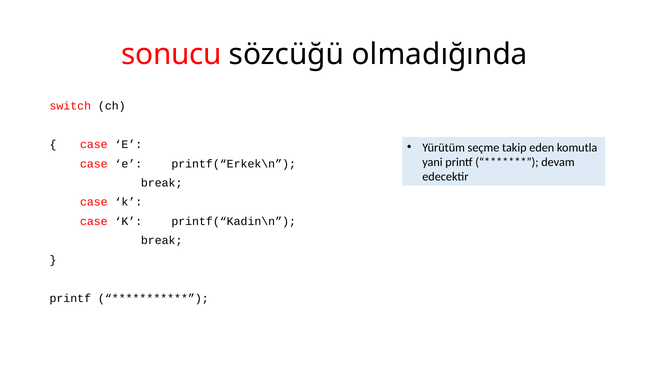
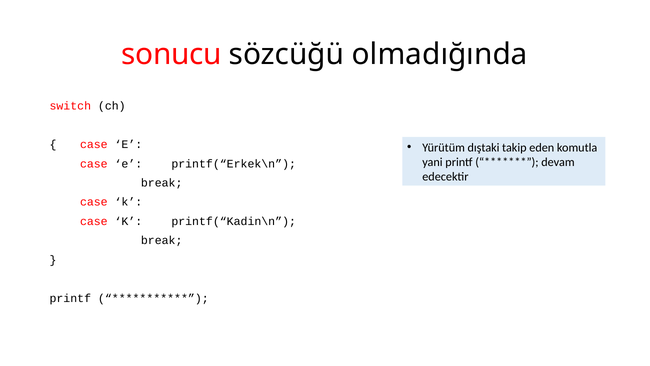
seçme: seçme -> dıştaki
